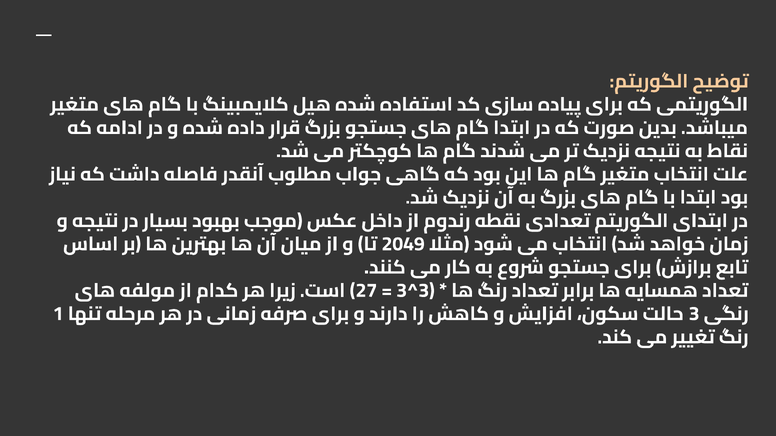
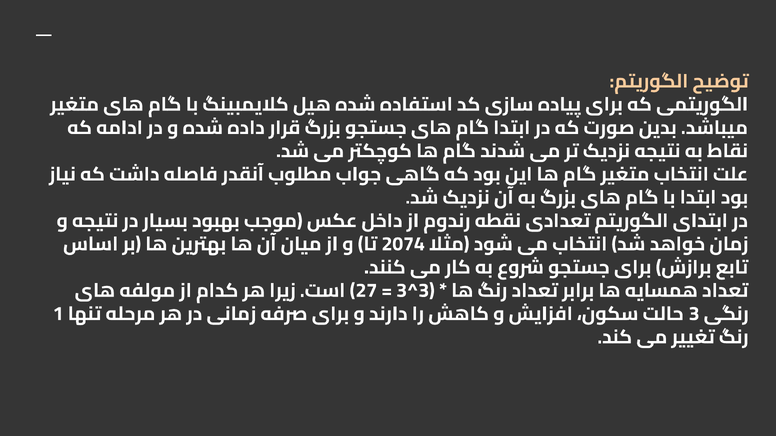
2049: 2049 -> 2074
